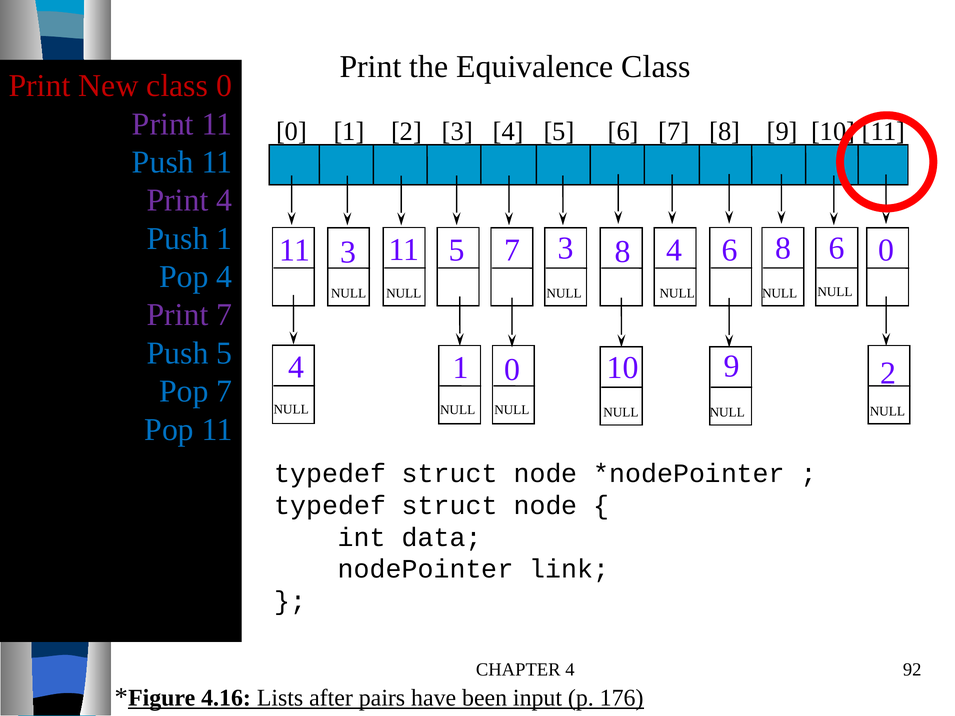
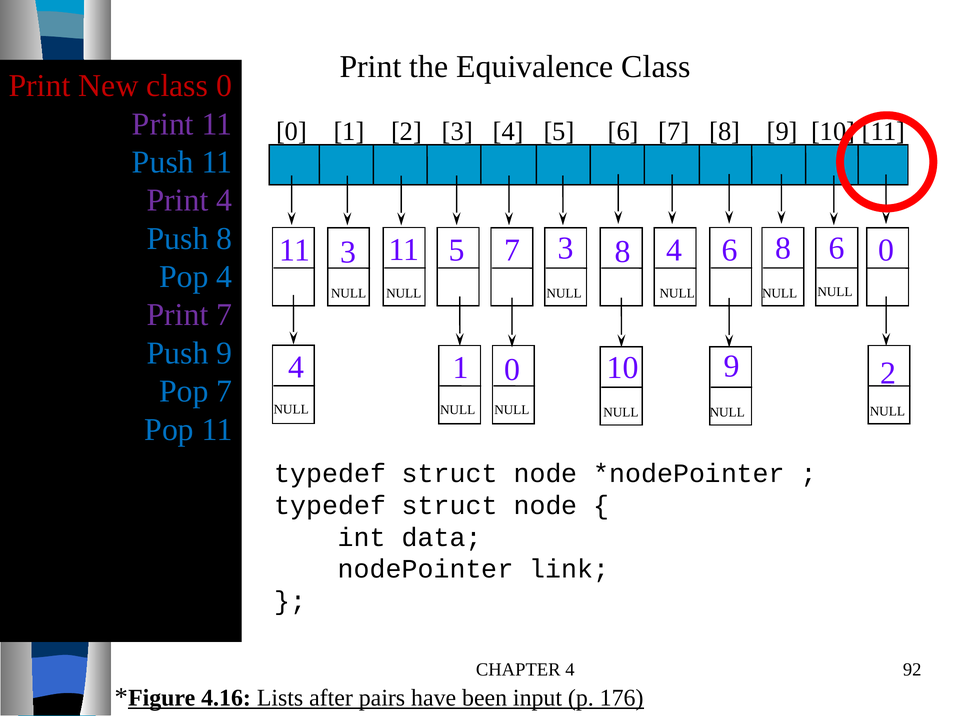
1 at (224, 239): 1 -> 8
5 at (224, 353): 5 -> 9
